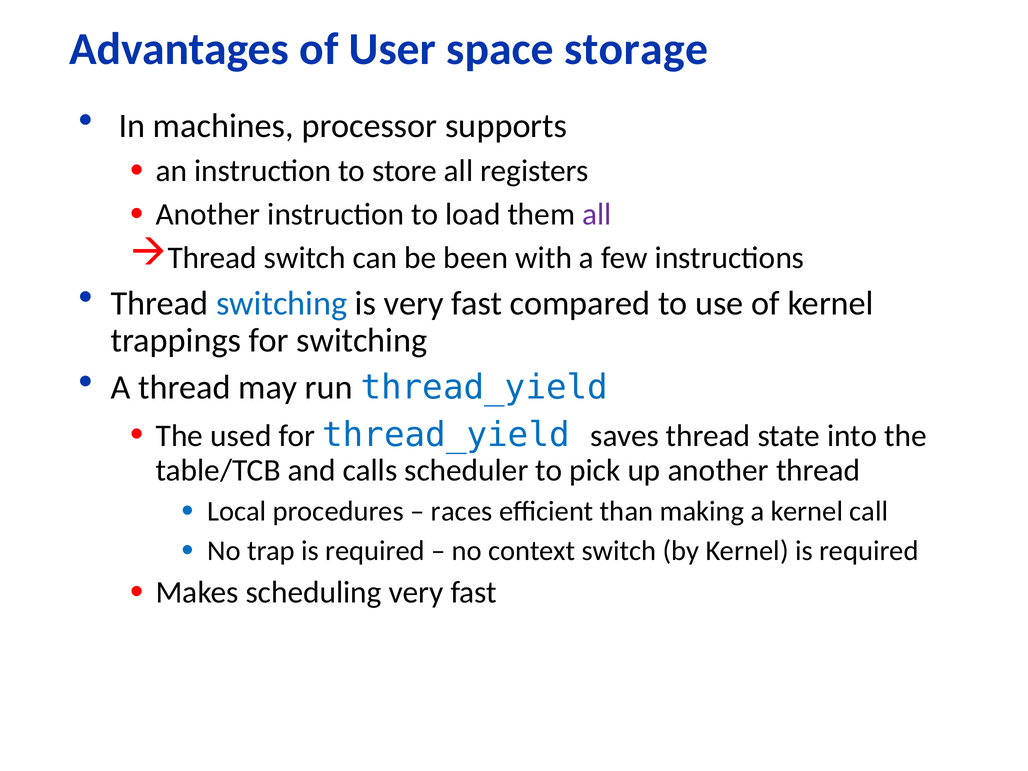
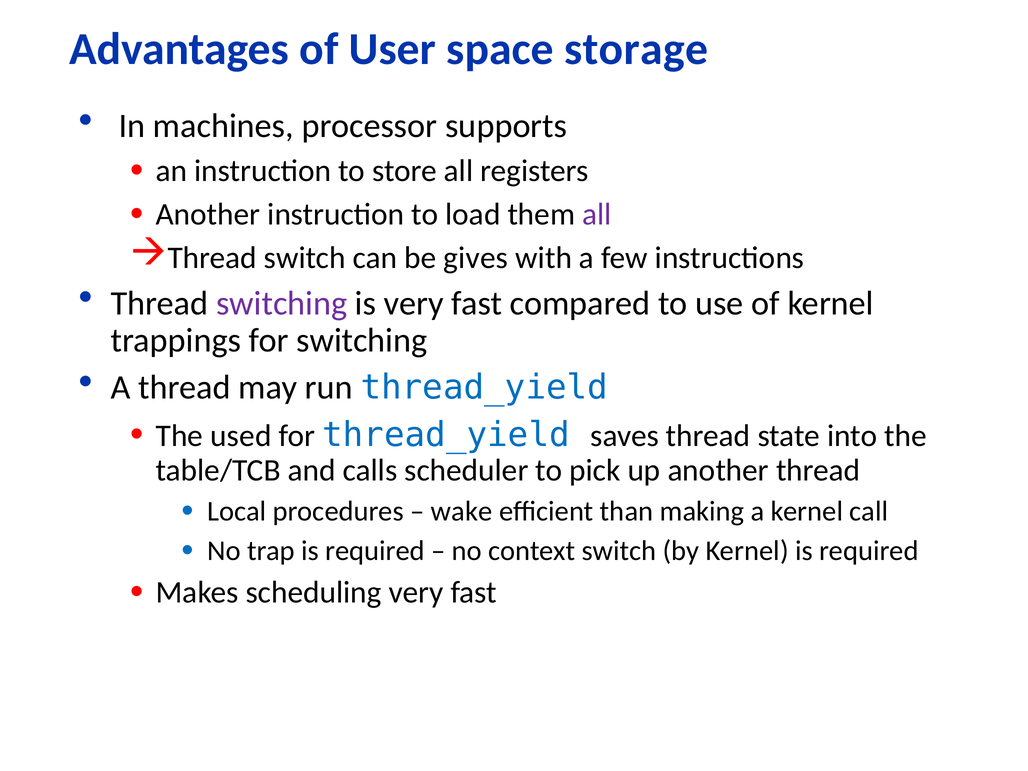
been: been -> gives
switching at (282, 303) colour: blue -> purple
races: races -> wake
